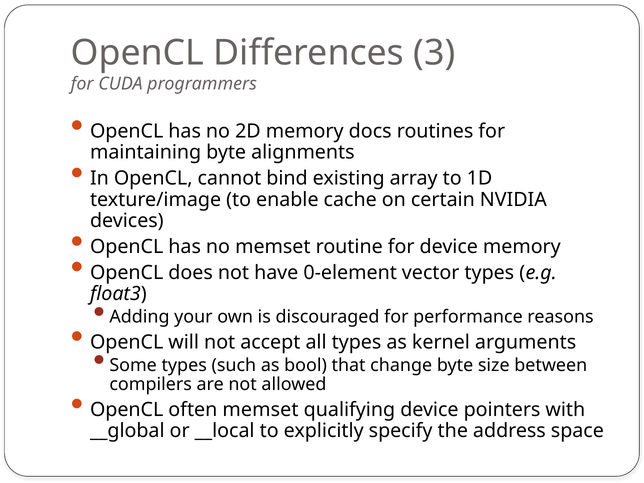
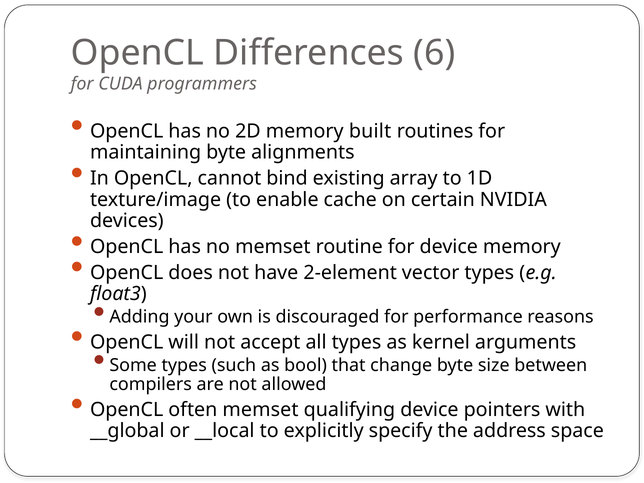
3: 3 -> 6
docs: docs -> built
0-element: 0-element -> 2-element
